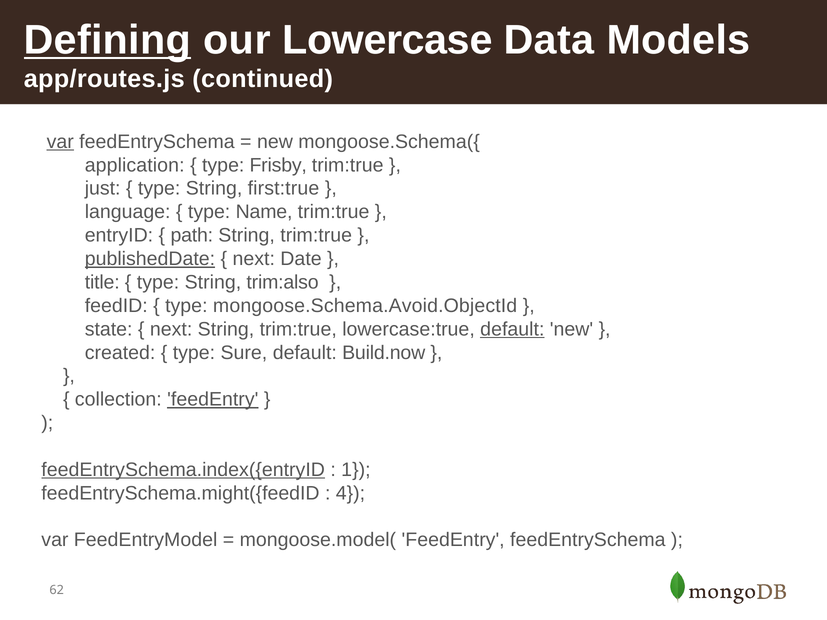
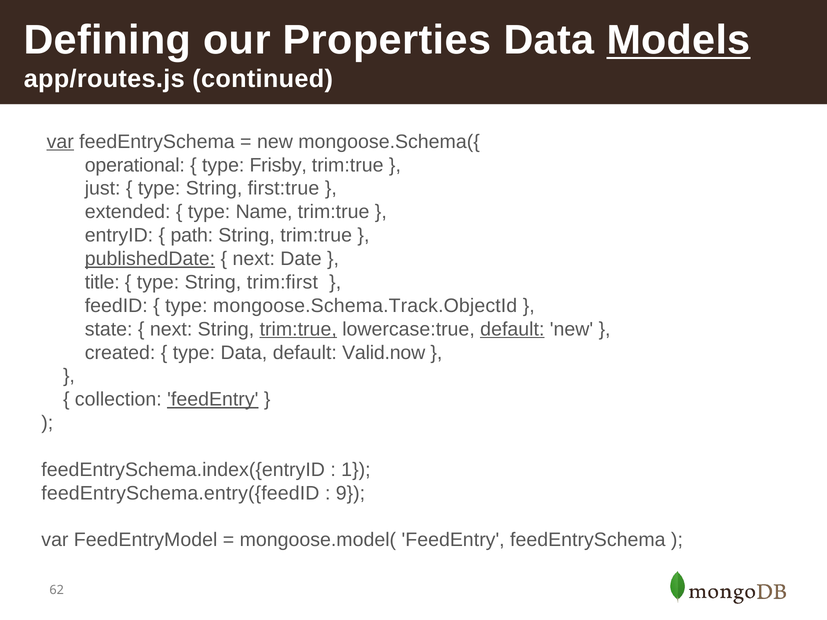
Defining underline: present -> none
Lowercase: Lowercase -> Properties
Models underline: none -> present
application: application -> operational
language: language -> extended
trim:also: trim:also -> trim:first
mongoose.Schema.Avoid.ObjectId: mongoose.Schema.Avoid.ObjectId -> mongoose.Schema.Track.ObjectId
trim:true at (298, 329) underline: none -> present
type Sure: Sure -> Data
Build.now: Build.now -> Valid.now
feedEntrySchema.index({entryID underline: present -> none
feedEntrySchema.might({feedID: feedEntrySchema.might({feedID -> feedEntrySchema.entry({feedID
4: 4 -> 9
